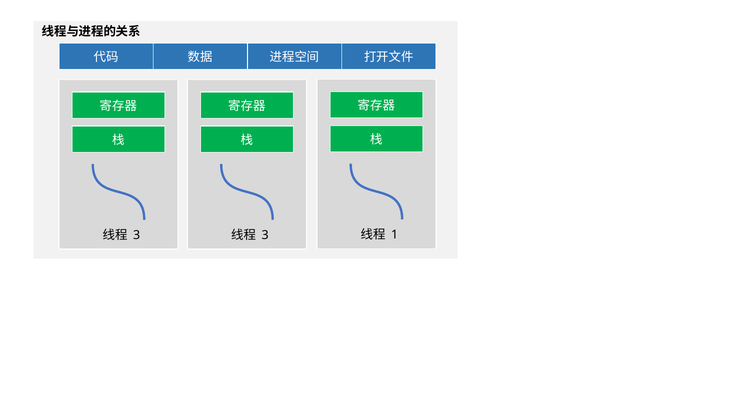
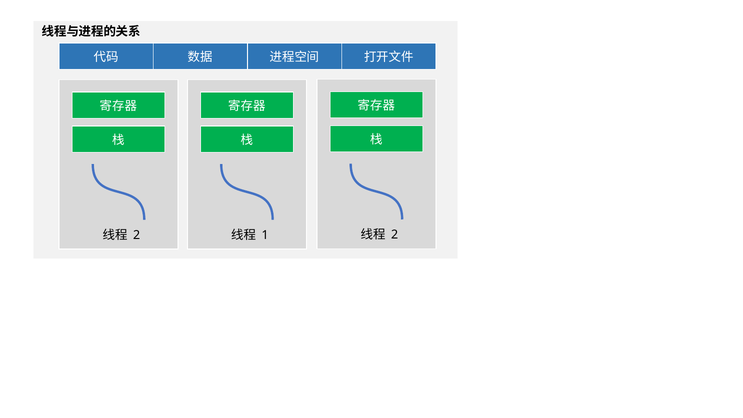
1 at (395, 235): 1 -> 2
3 at (137, 235): 3 -> 2
3 at (265, 235): 3 -> 1
